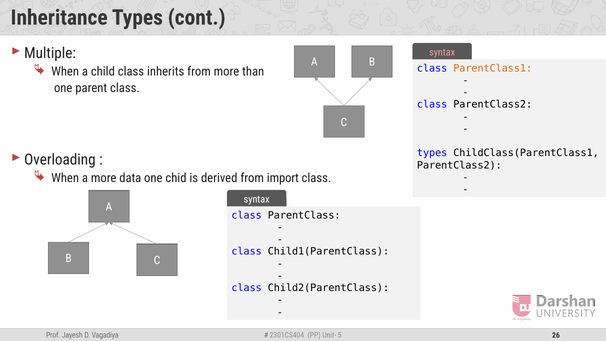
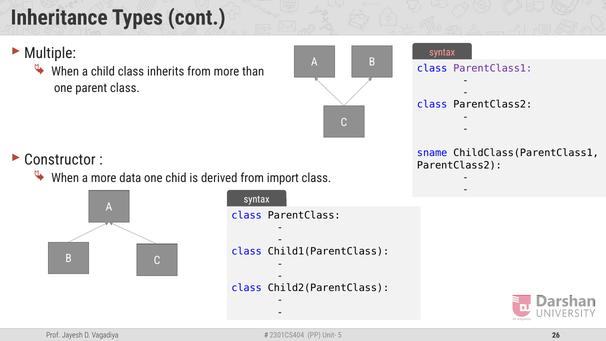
ParentClass1 colour: orange -> purple
types at (432, 153): types -> sname
Overloading: Overloading -> Constructor
